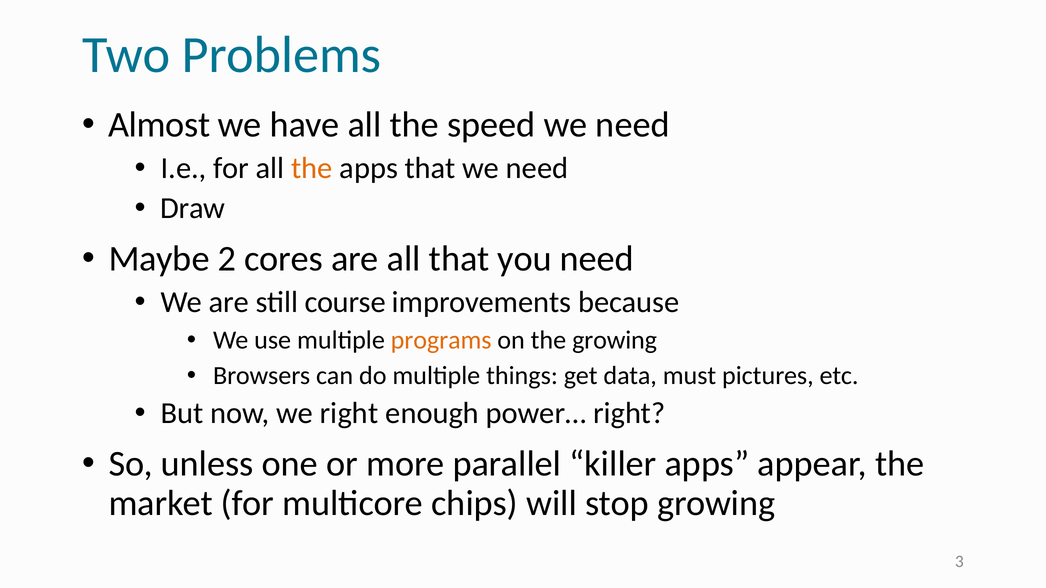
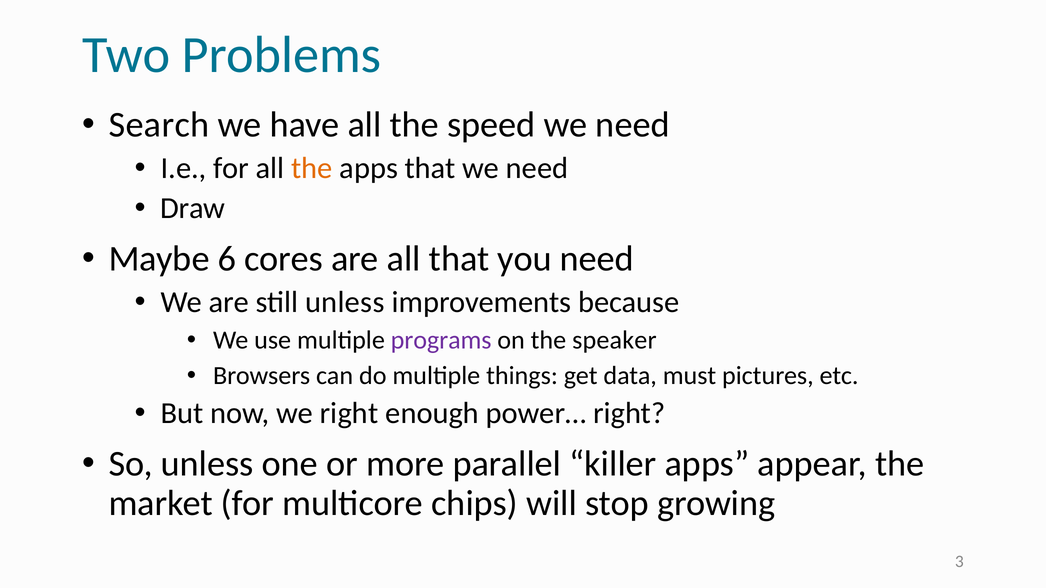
Almost: Almost -> Search
2: 2 -> 6
still course: course -> unless
programs colour: orange -> purple
the growing: growing -> speaker
